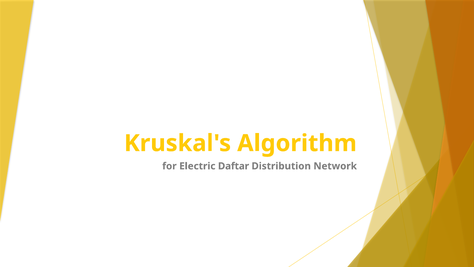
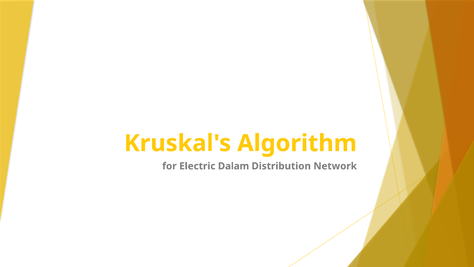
Daftar: Daftar -> Dalam
